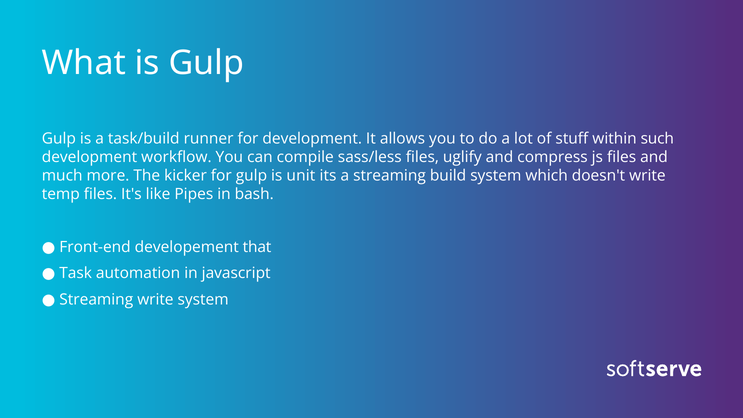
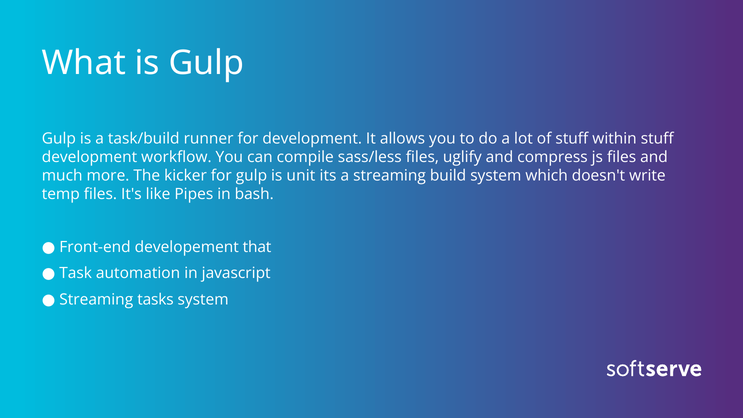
within such: such -> stuff
Streaming write: write -> tasks
